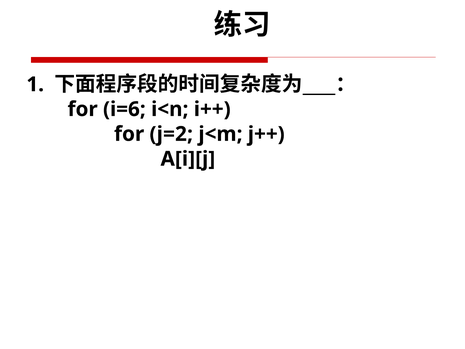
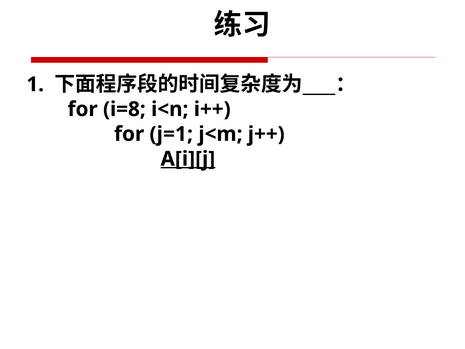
i=6: i=6 -> i=8
j=2: j=2 -> j=1
A[i][j underline: none -> present
